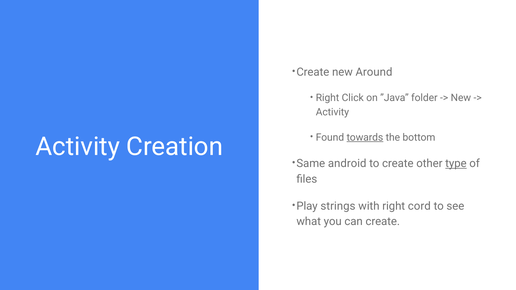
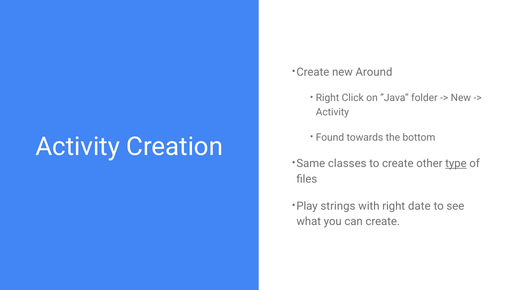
towards underline: present -> none
android: android -> classes
cord: cord -> date
